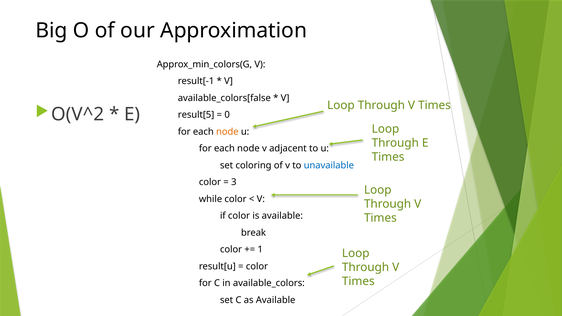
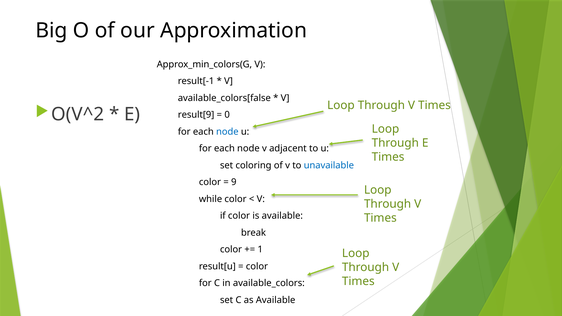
result[5: result[5 -> result[9
node at (227, 132) colour: orange -> blue
3: 3 -> 9
